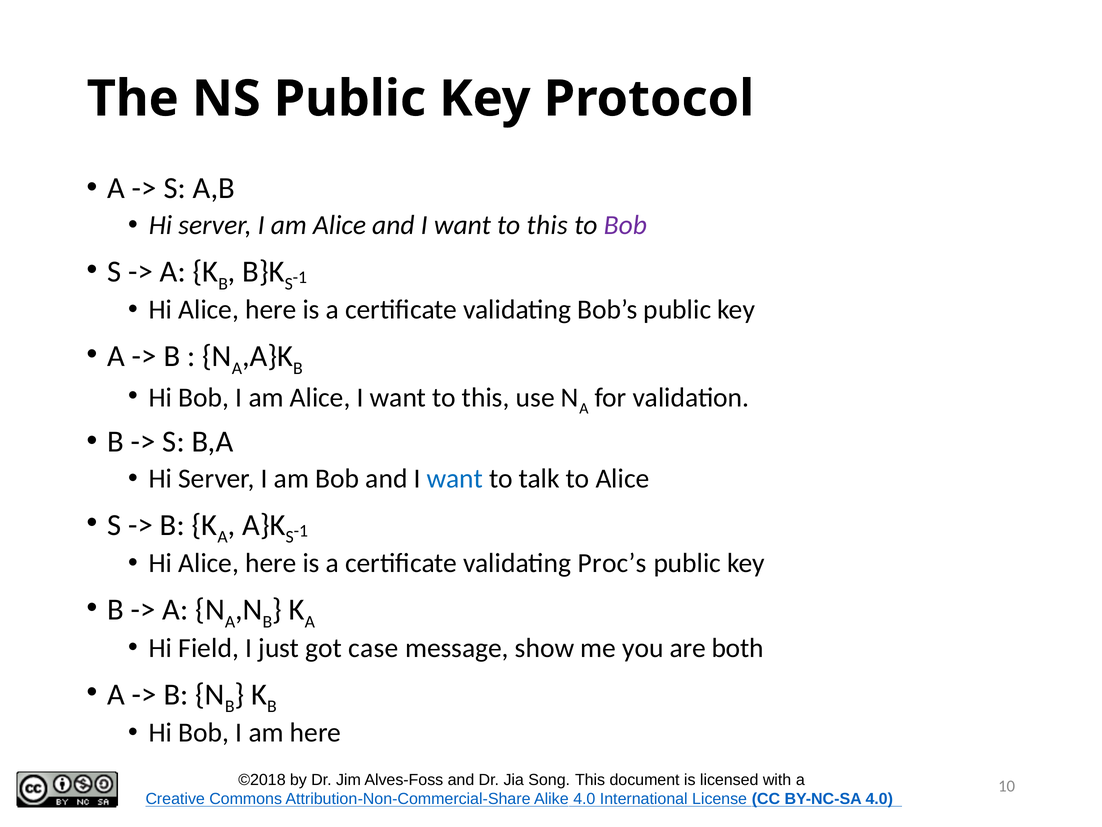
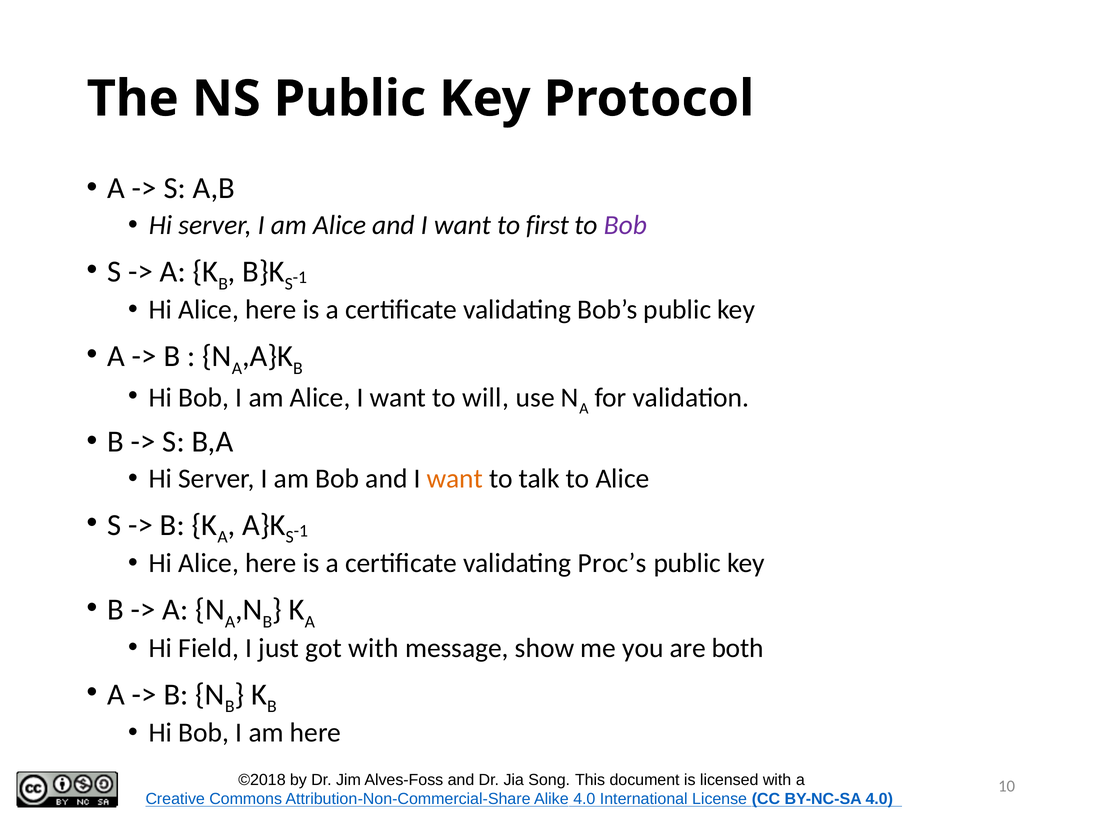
this at (547, 225): this -> first
this at (486, 398): this -> will
want at (455, 478) colour: blue -> orange
got case: case -> with
